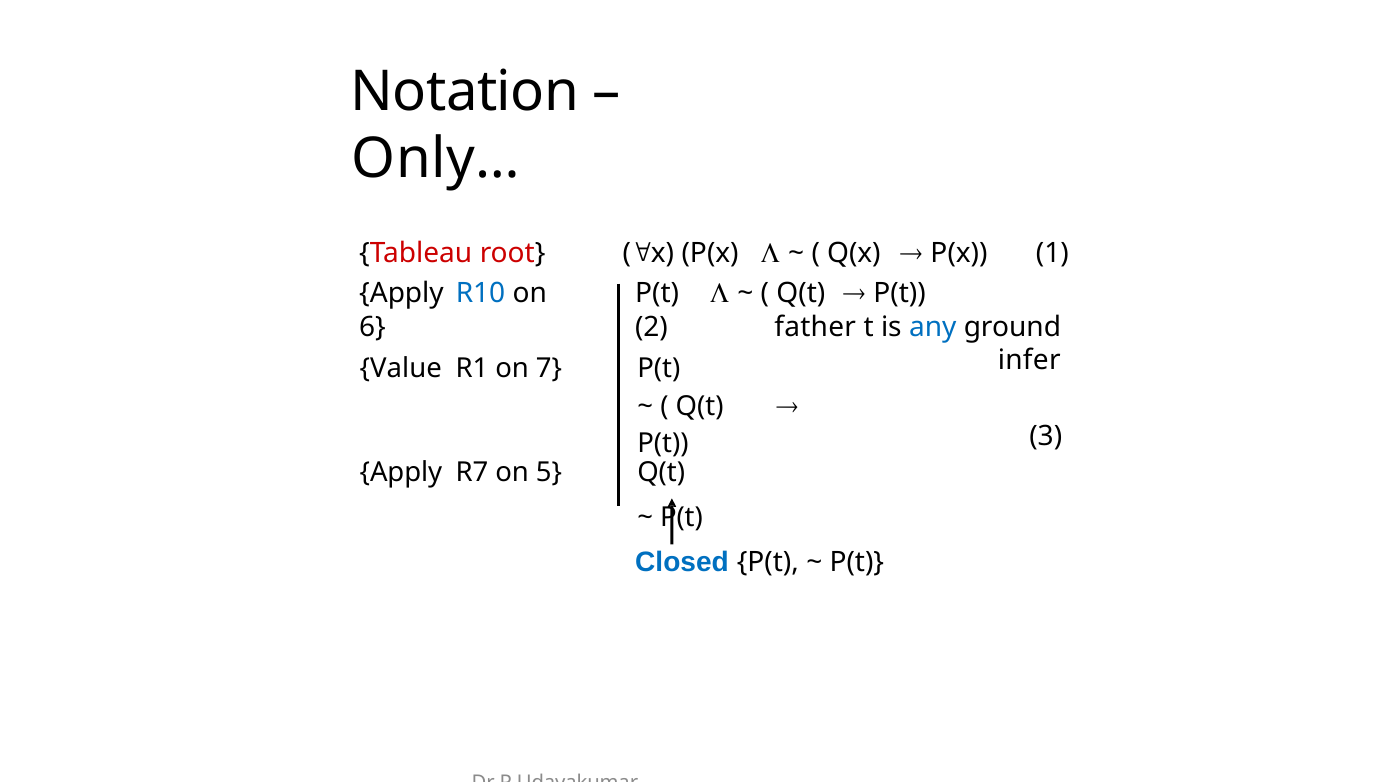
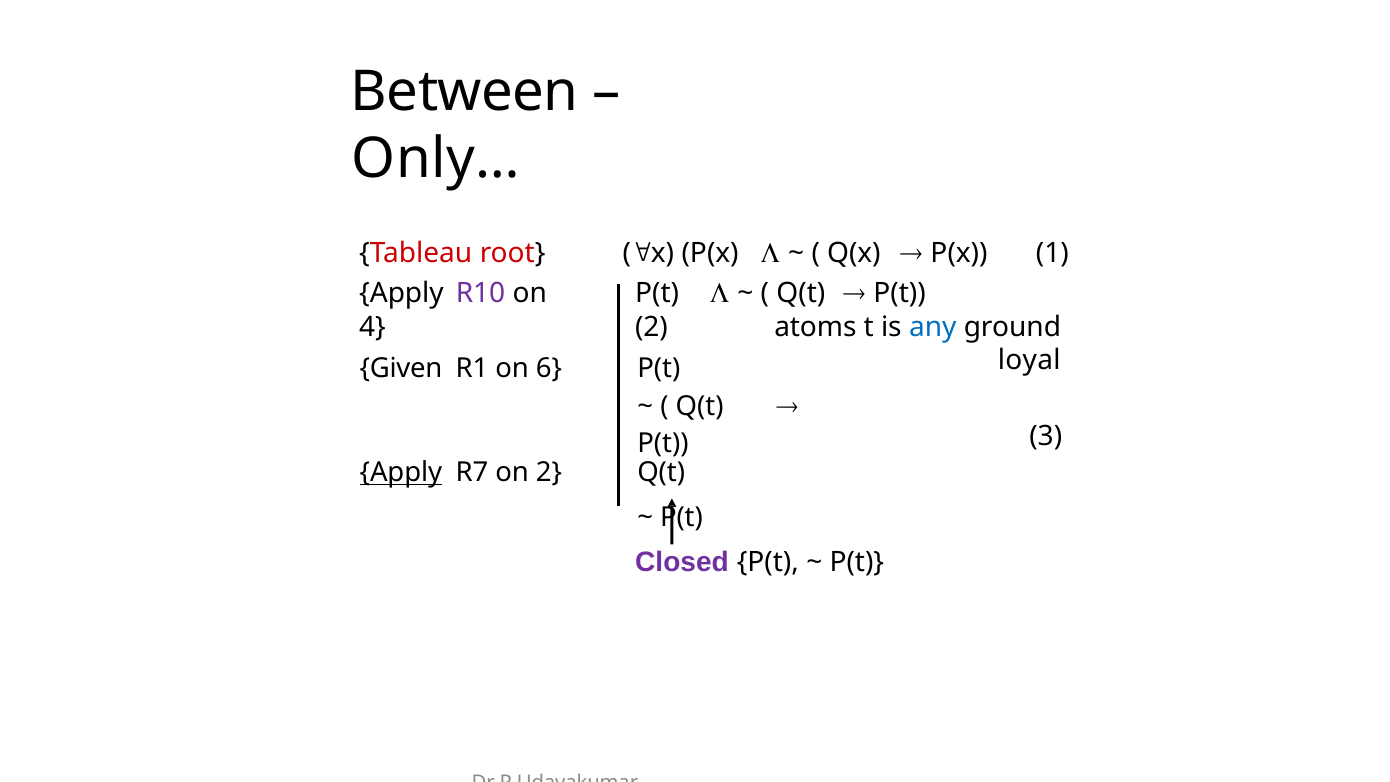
Notation: Notation -> Between
R10 colour: blue -> purple
6: 6 -> 4
father: father -> atoms
infer: infer -> loyal
Value: Value -> Given
7: 7 -> 6
Apply at (401, 473) underline: none -> present
on 5: 5 -> 2
Closed colour: blue -> purple
